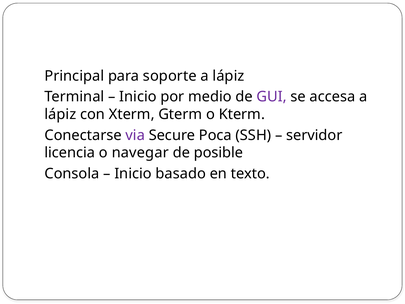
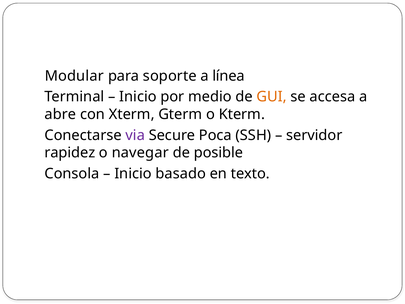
Principal: Principal -> Modular
lápiz at (228, 76): lápiz -> línea
GUI colour: purple -> orange
lápiz at (60, 114): lápiz -> abre
licencia: licencia -> rapidez
